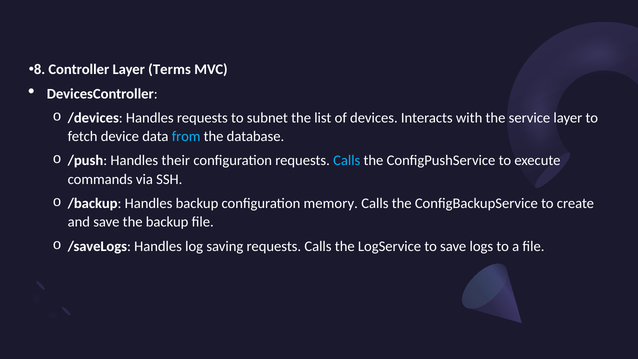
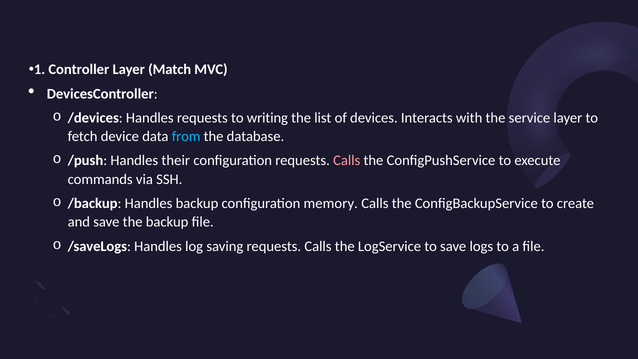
8: 8 -> 1
Terms: Terms -> Match
subnet: subnet -> writing
Calls at (347, 161) colour: light blue -> pink
